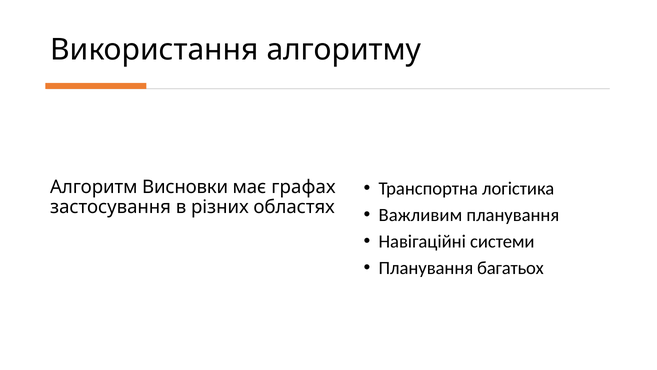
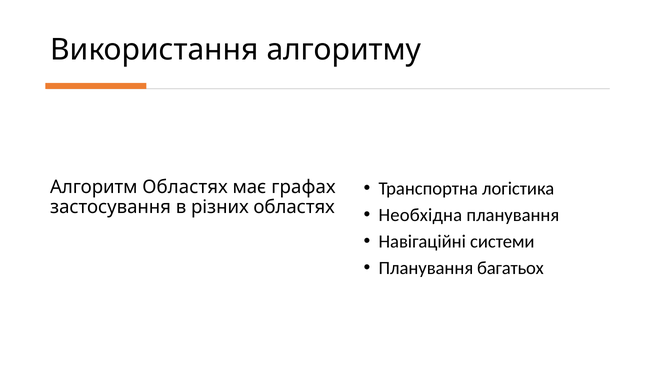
Алгоритм Висновки: Висновки -> Областях
Важливим: Важливим -> Необхідна
